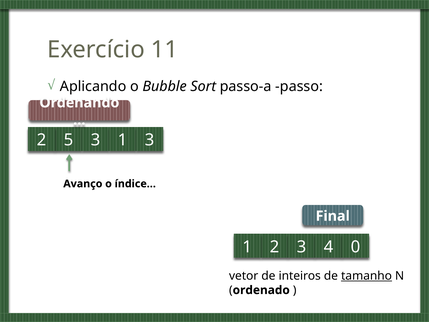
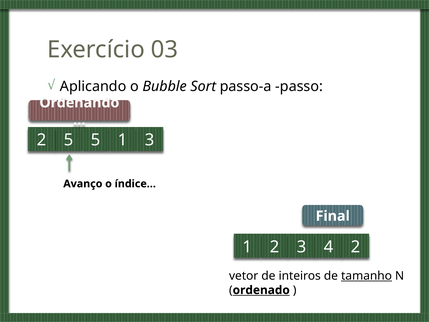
11: 11 -> 03
5 3: 3 -> 5
4 0: 0 -> 2
ordenado underline: none -> present
